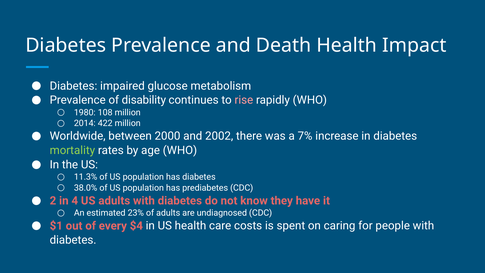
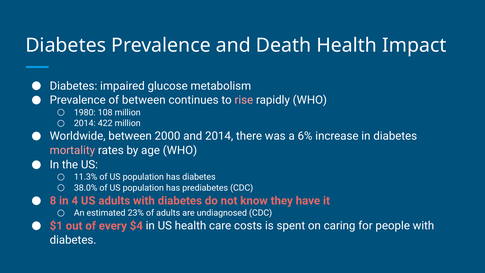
of disability: disability -> between
and 2002: 2002 -> 2014
7%: 7% -> 6%
mortality colour: light green -> pink
2: 2 -> 8
